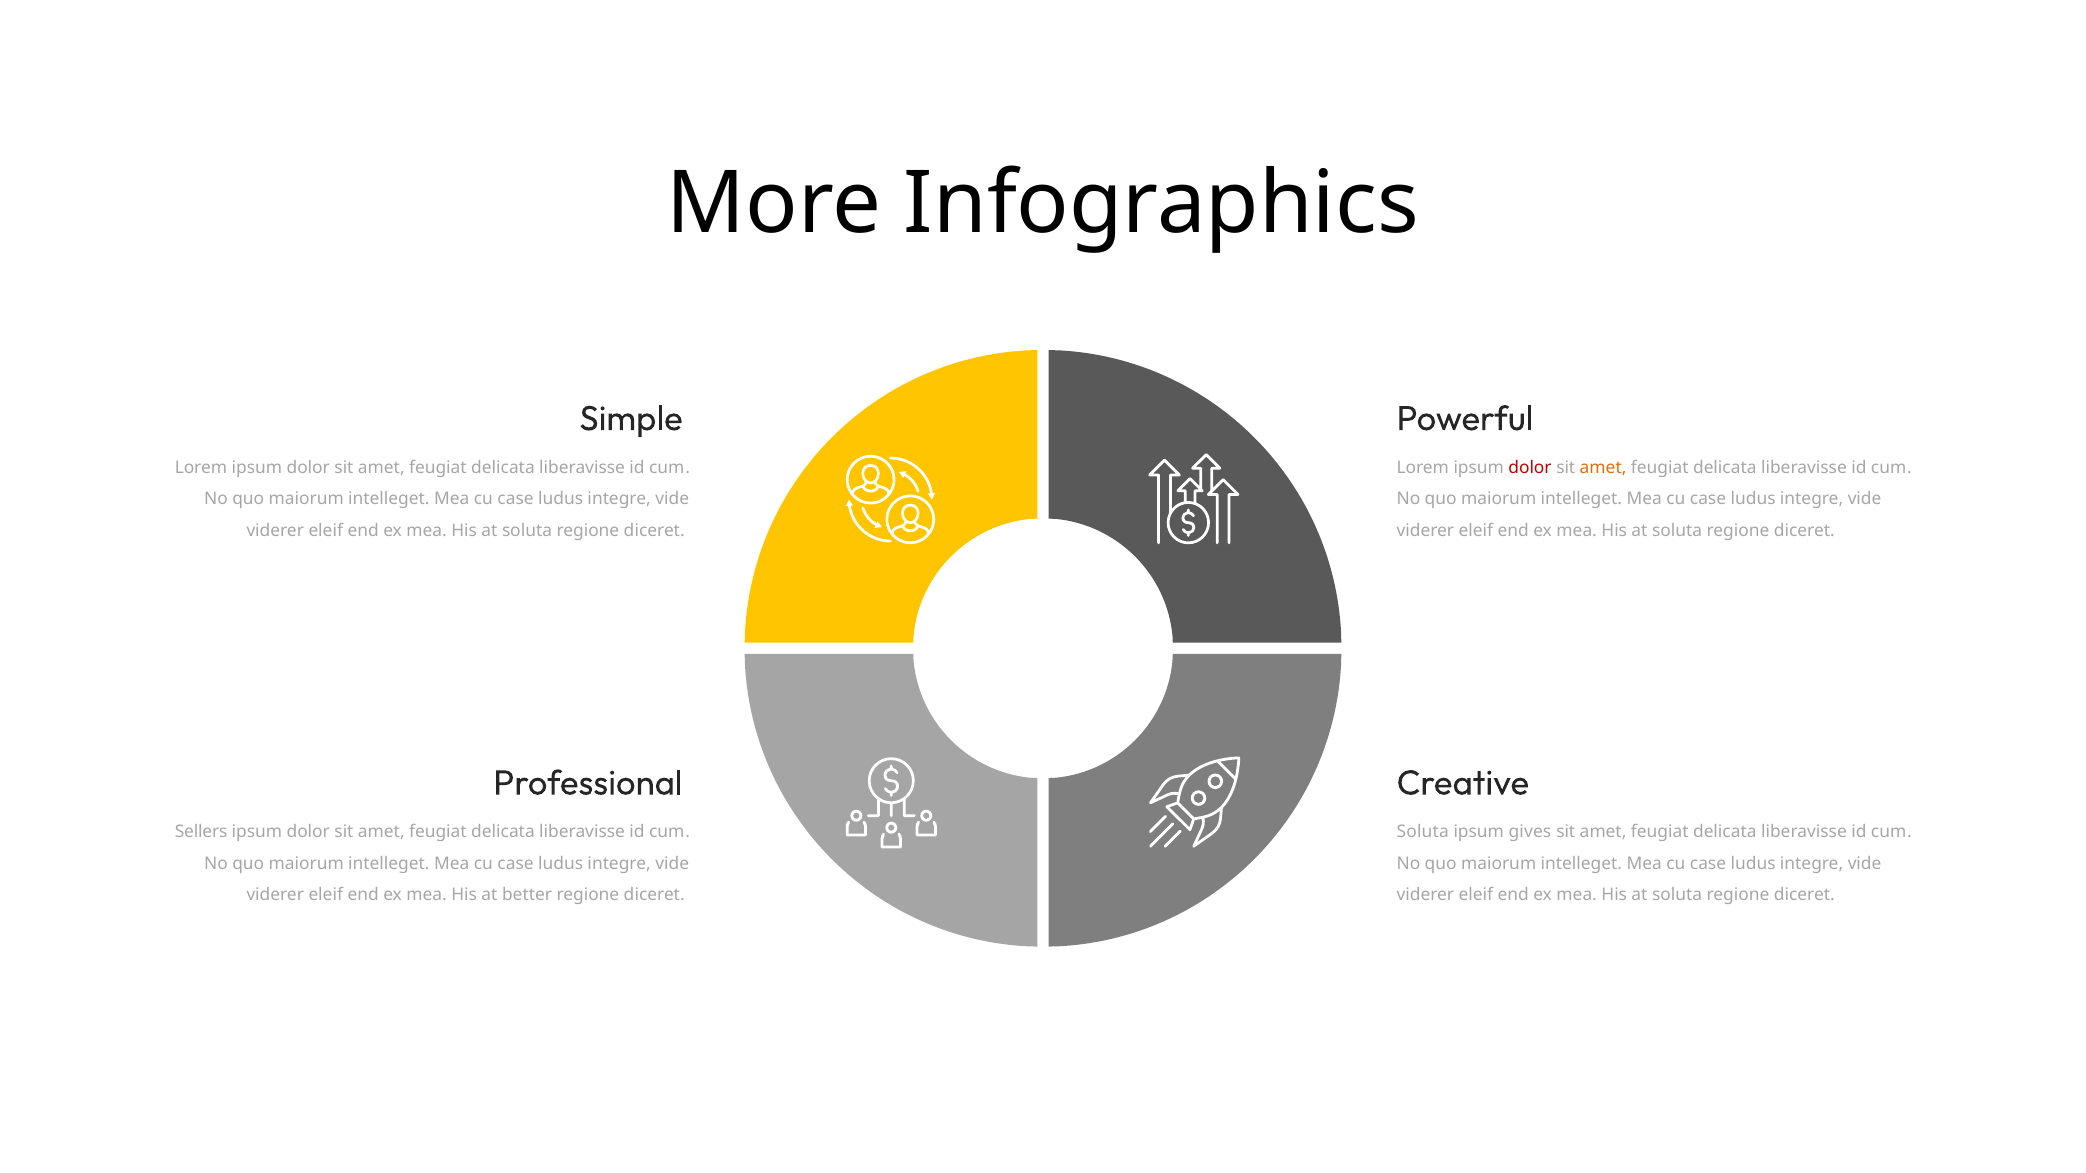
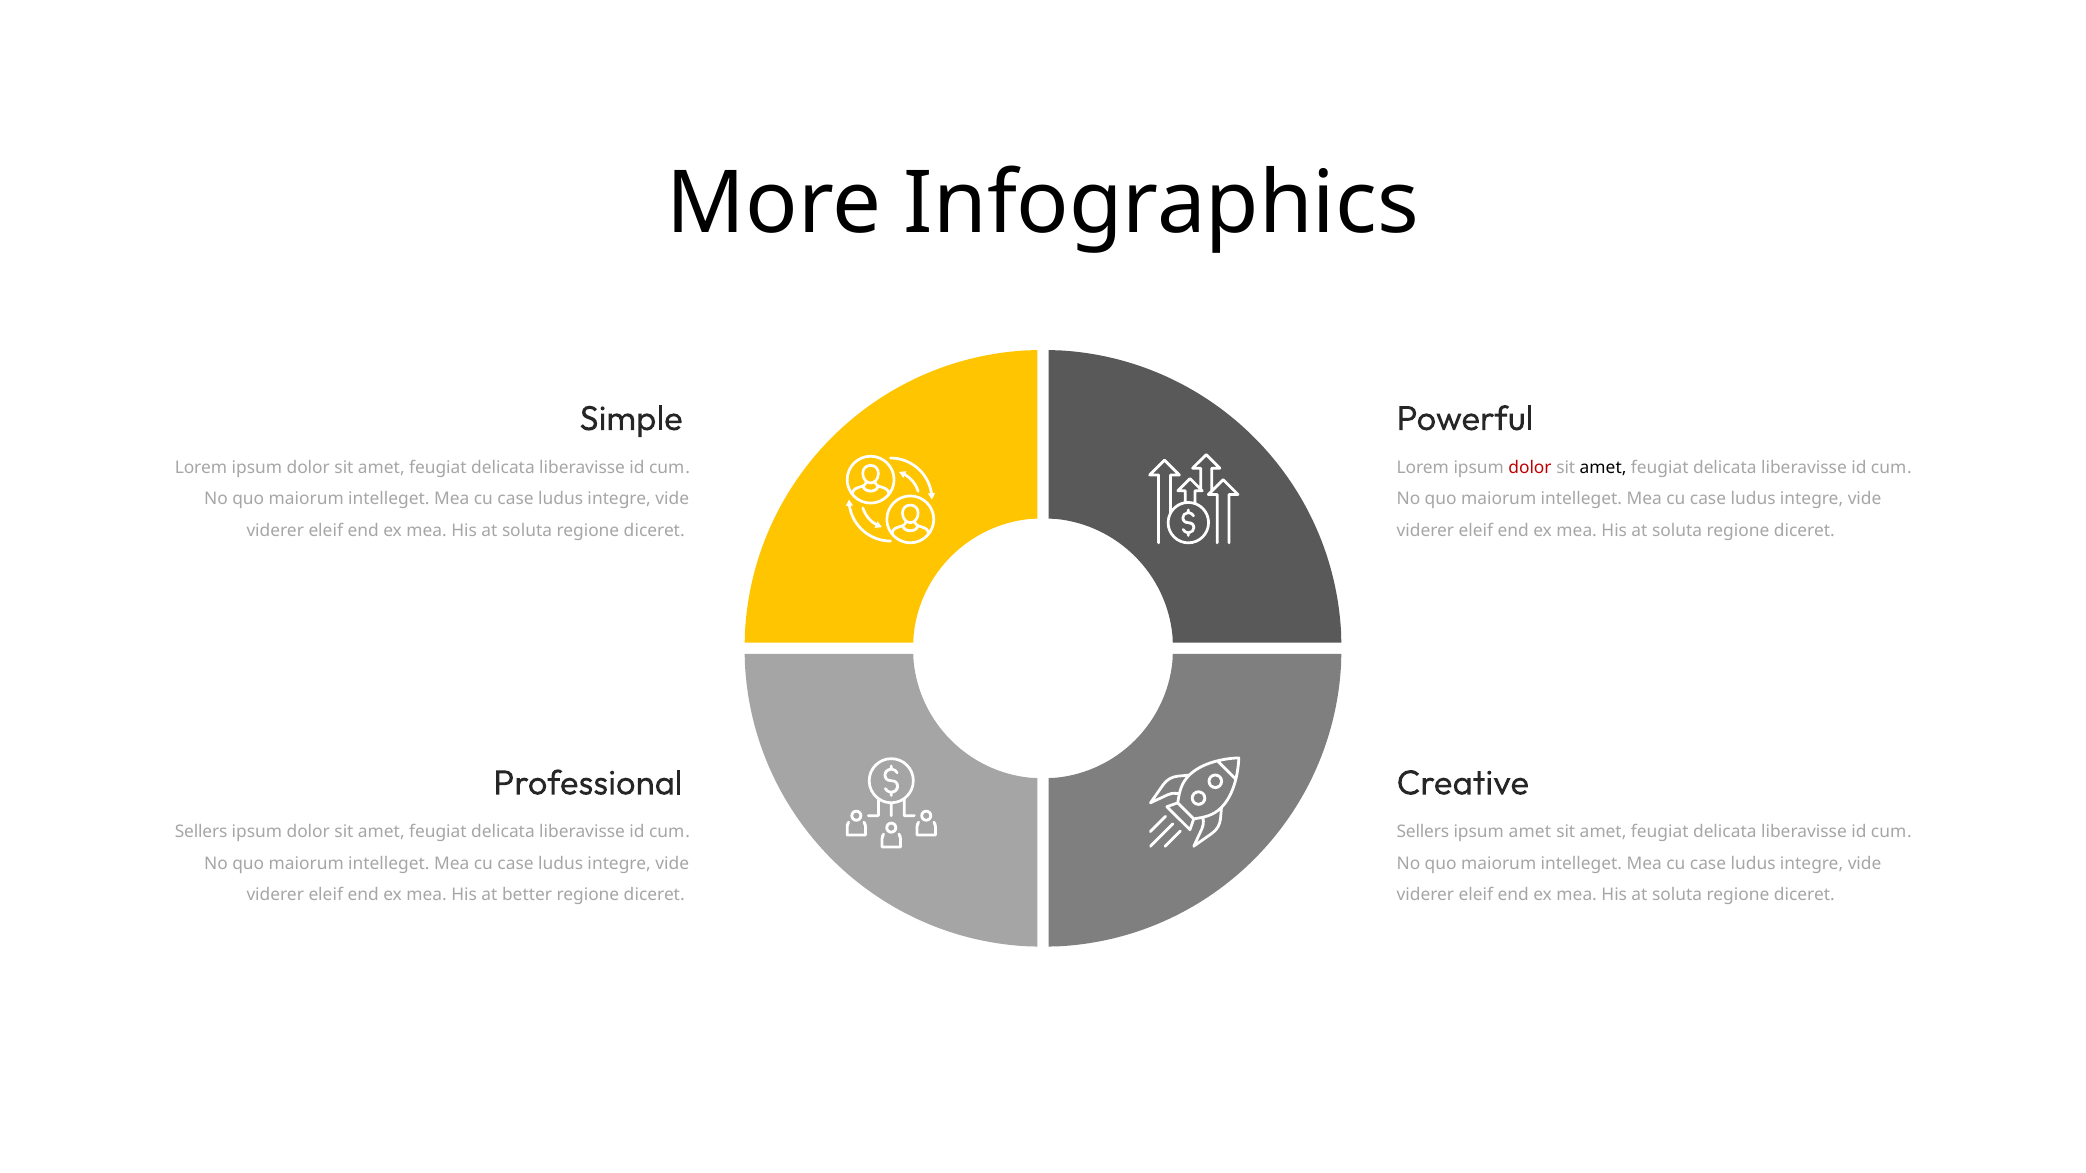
amet at (1603, 468) colour: orange -> black
Soluta at (1423, 832): Soluta -> Sellers
ipsum gives: gives -> amet
